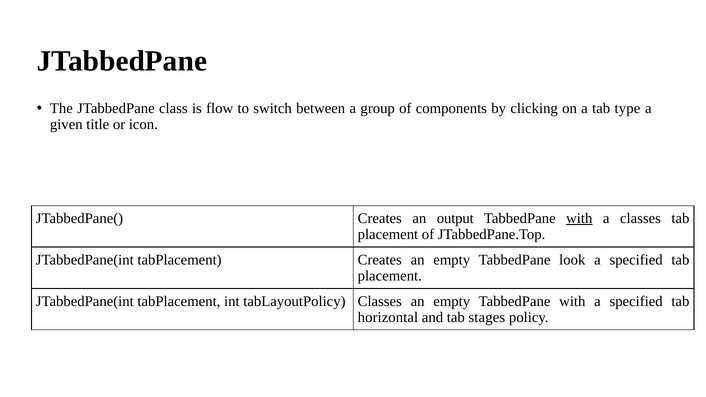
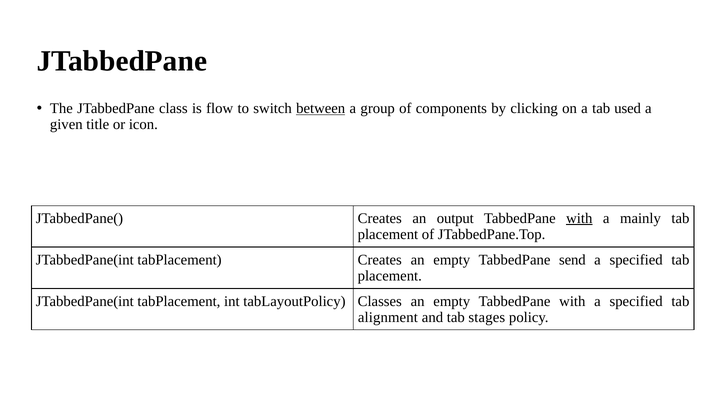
between underline: none -> present
type: type -> used
a classes: classes -> mainly
look: look -> send
horizontal: horizontal -> alignment
